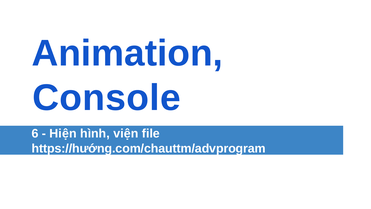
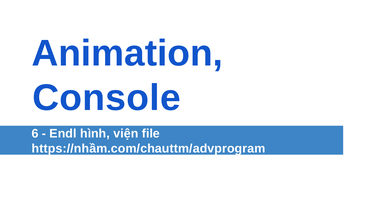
Hiện: Hiện -> Endl
https://hướng.com/chauttm/advprogram: https://hướng.com/chauttm/advprogram -> https://nhầm.com/chauttm/advprogram
